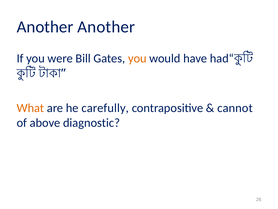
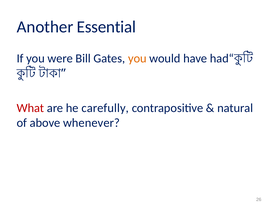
Another Another: Another -> Essential
What colour: orange -> red
cannot: cannot -> natural
diagnostic: diagnostic -> whenever
